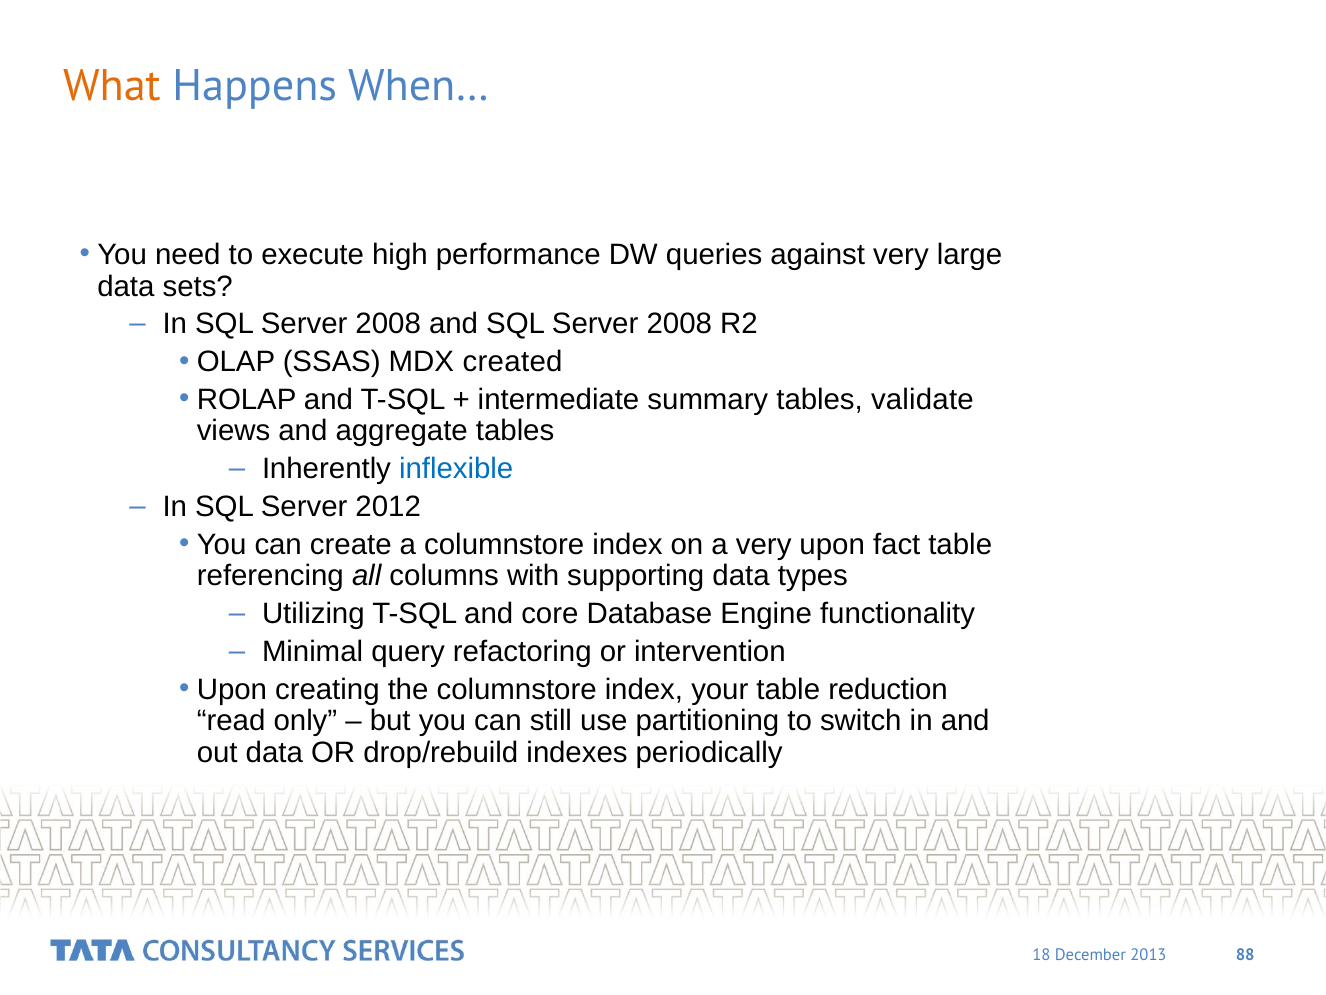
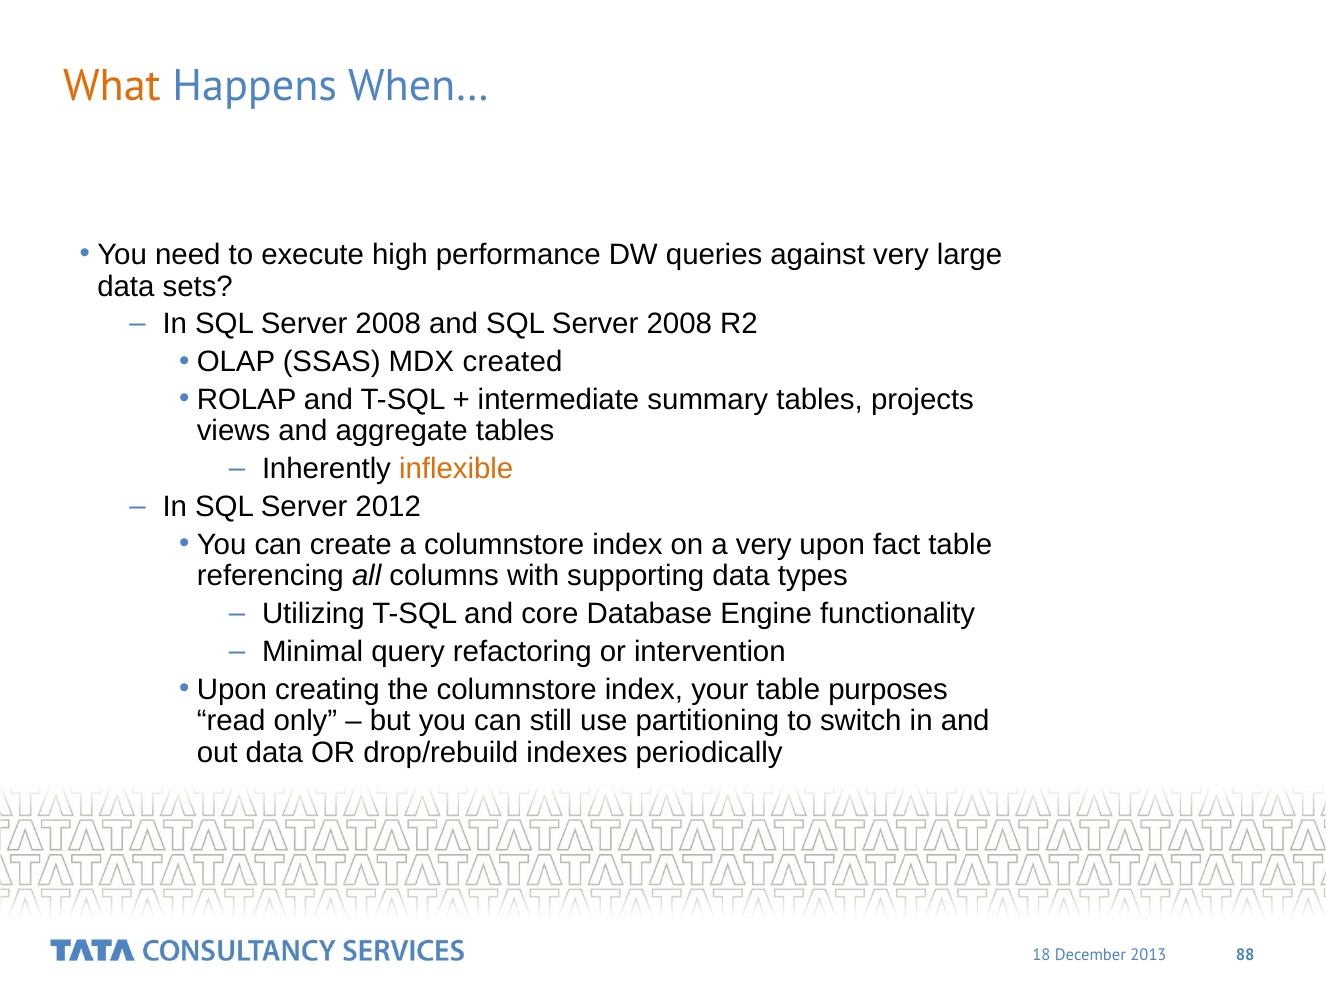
validate: validate -> projects
inflexible colour: blue -> orange
reduction: reduction -> purposes
